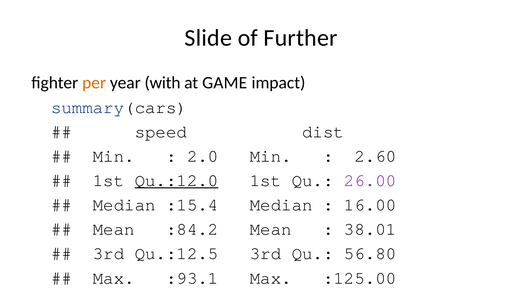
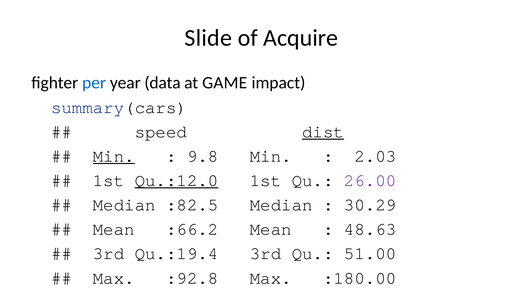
Further: Further -> Acquire
per colour: orange -> blue
with: with -> data
dist underline: none -> present
Min at (114, 156) underline: none -> present
2.0: 2.0 -> 9.8
2.60: 2.60 -> 2.03
:15.4: :15.4 -> :82.5
16.00: 16.00 -> 30.29
:84.2: :84.2 -> :66.2
38.01: 38.01 -> 48.63
Qu.:12.5: Qu.:12.5 -> Qu.:19.4
56.80: 56.80 -> 51.00
:93.1: :93.1 -> :92.8
:125.00: :125.00 -> :180.00
